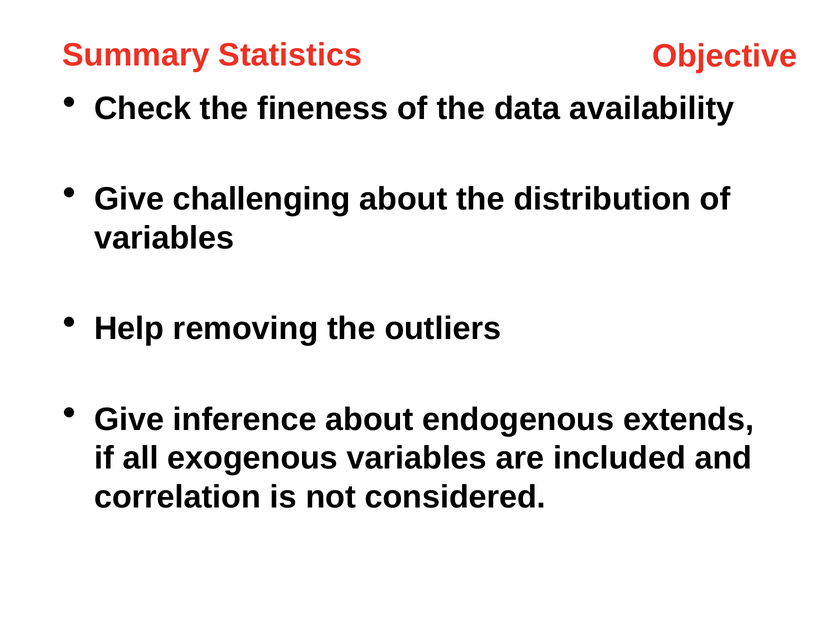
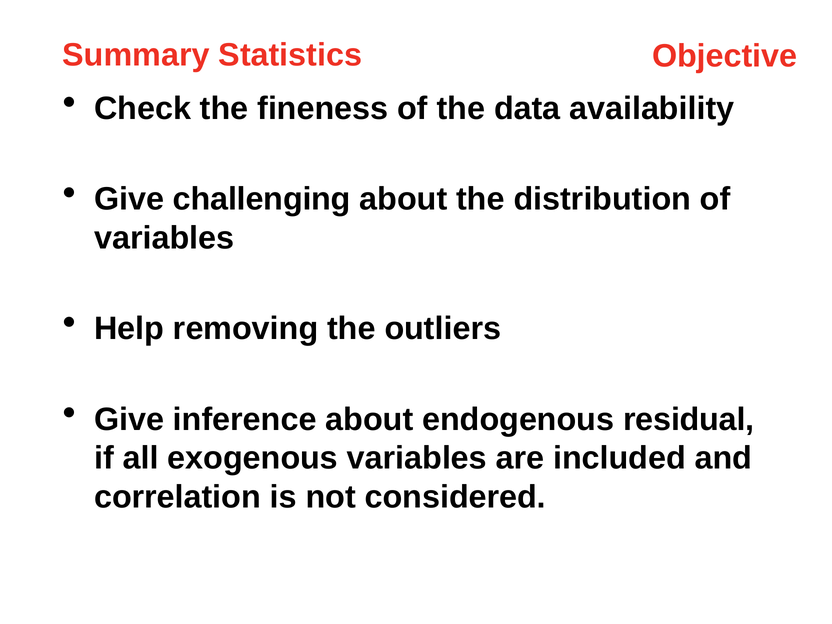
extends: extends -> residual
